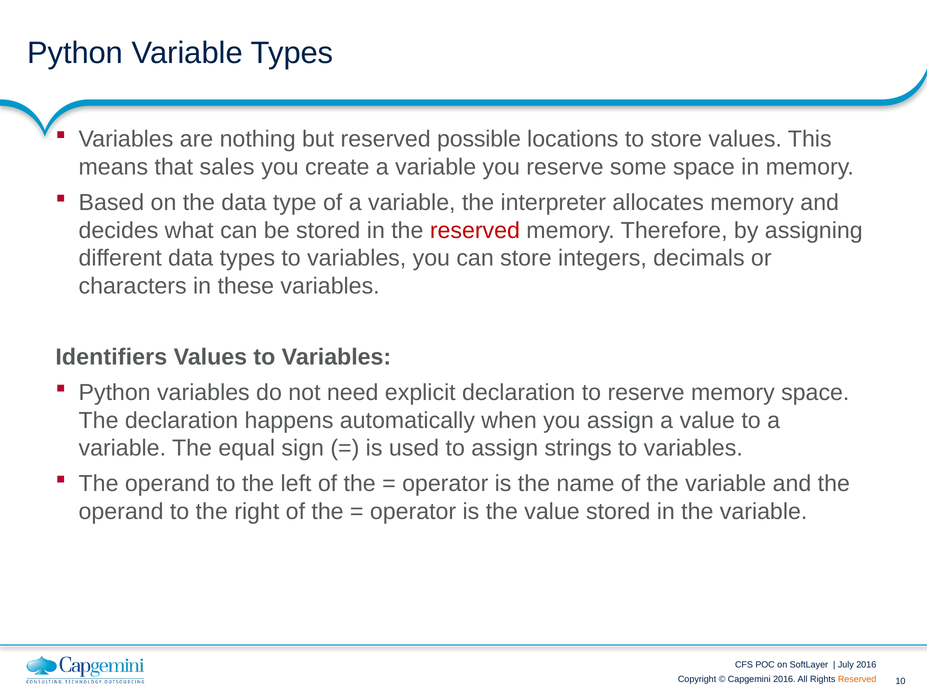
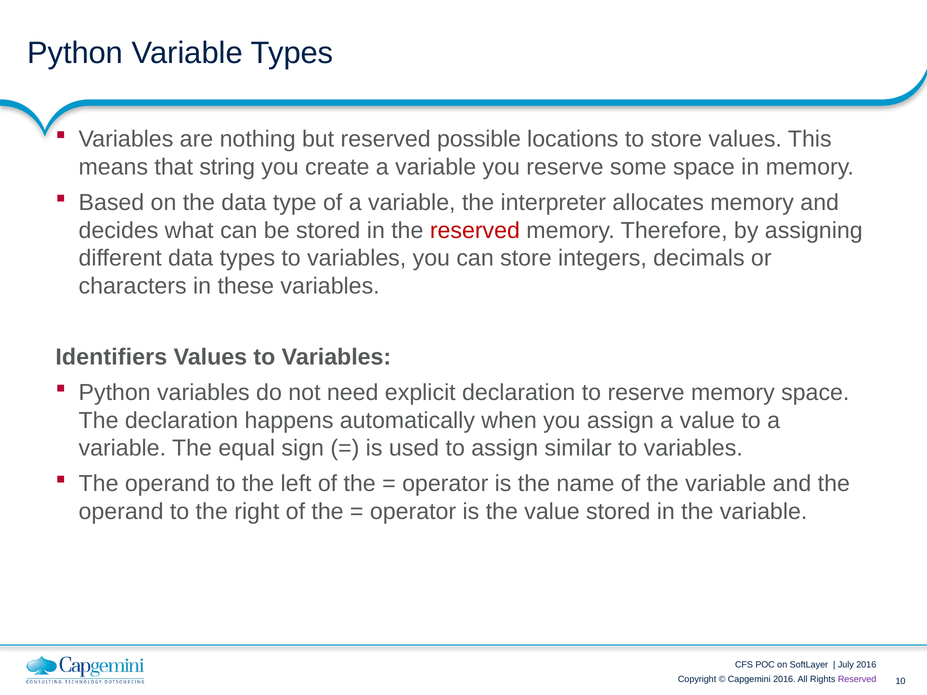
sales: sales -> string
strings: strings -> similar
Reserved at (857, 679) colour: orange -> purple
